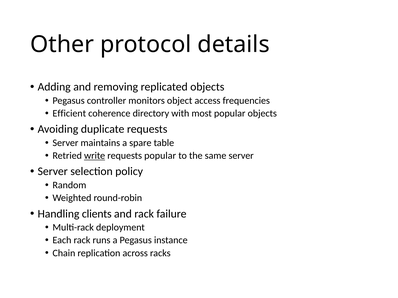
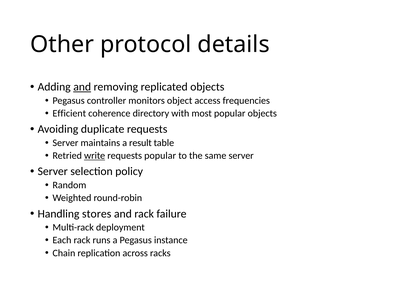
and at (82, 87) underline: none -> present
spare: spare -> result
clients: clients -> stores
